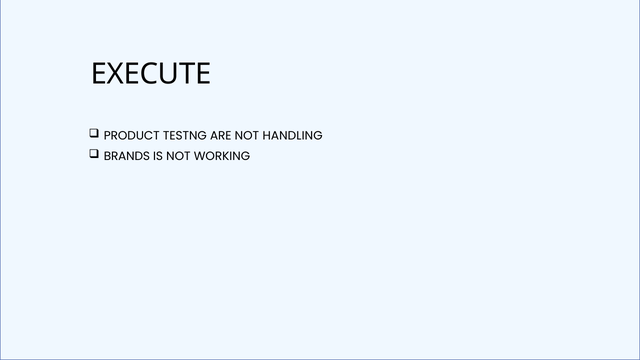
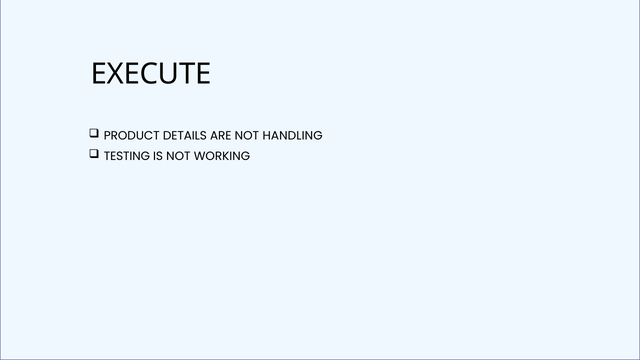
TESTNG: TESTNG -> DETAILS
BRANDS: BRANDS -> TESTING
